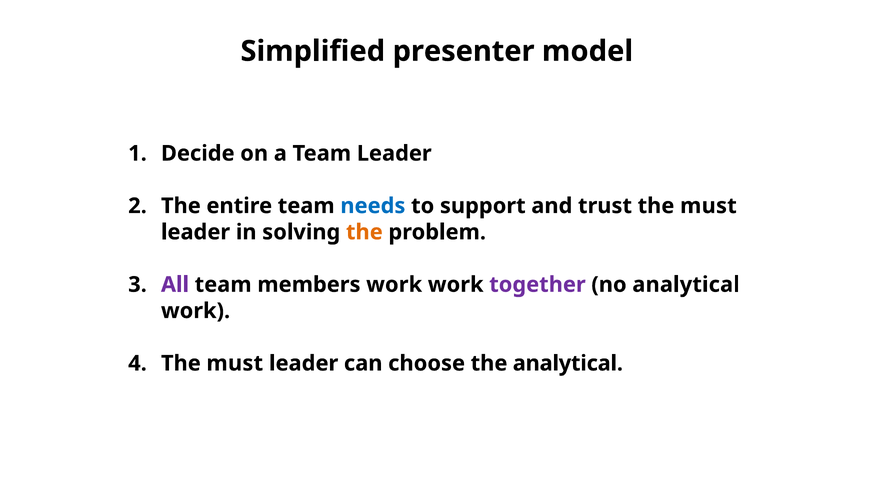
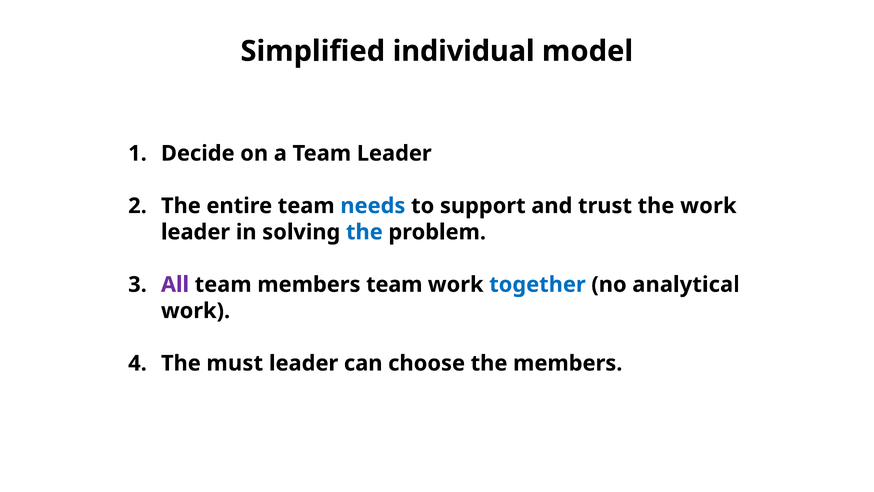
presenter: presenter -> individual
trust the must: must -> work
the at (364, 232) colour: orange -> blue
members work: work -> team
together colour: purple -> blue
the analytical: analytical -> members
